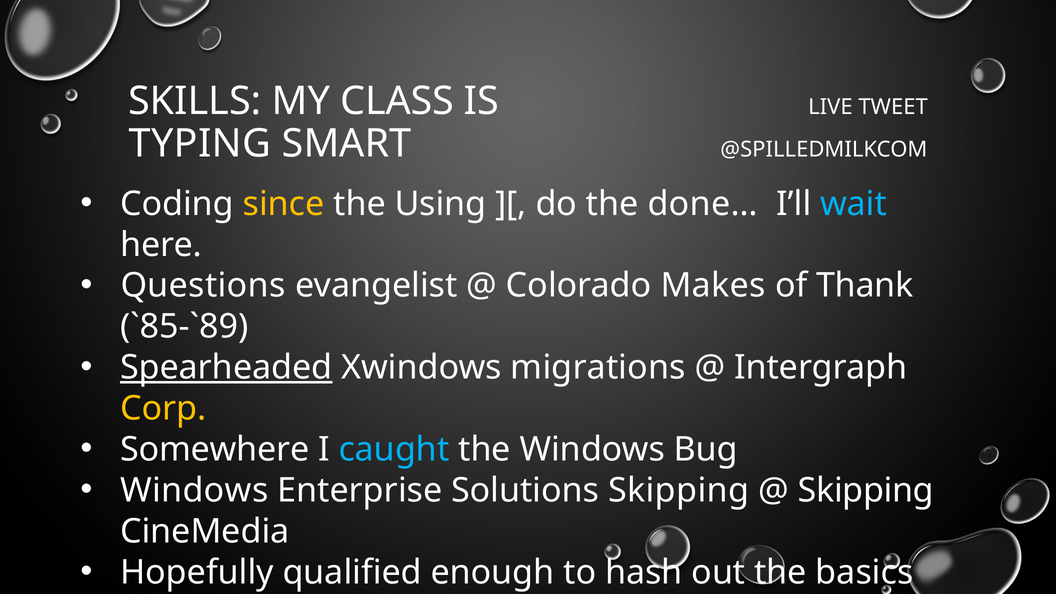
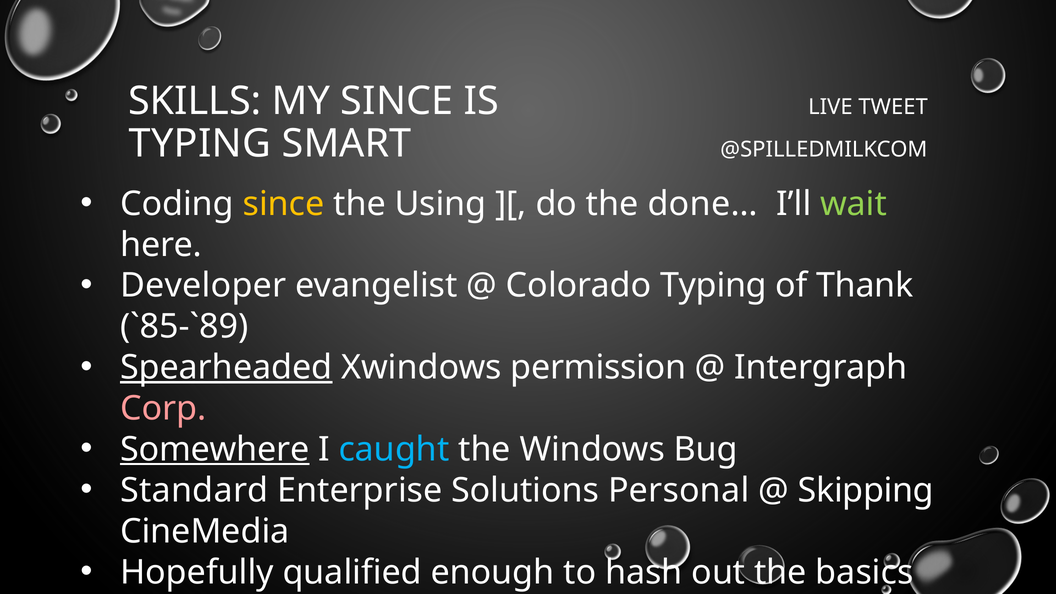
MY CLASS: CLASS -> SINCE
wait colour: light blue -> light green
Questions: Questions -> Developer
Colorado Makes: Makes -> Typing
migrations: migrations -> permission
Corp colour: yellow -> pink
Somewhere underline: none -> present
Windows at (194, 490): Windows -> Standard
Solutions Skipping: Skipping -> Personal
